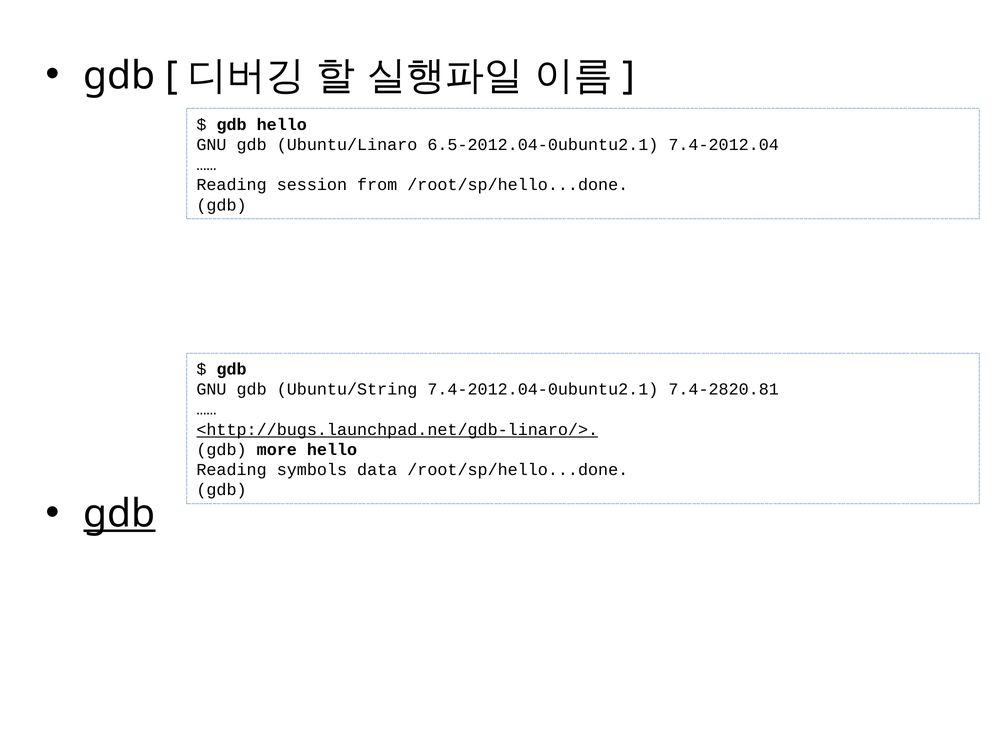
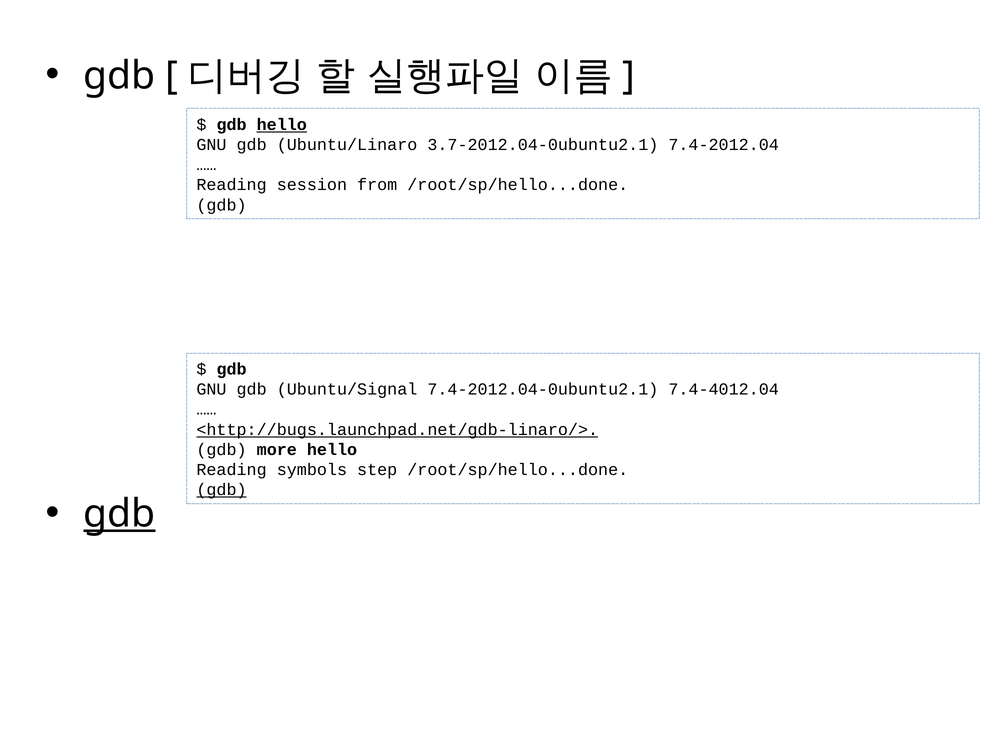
hello at (282, 125) underline: none -> present
6.5-2012.04-0ubuntu2.1: 6.5-2012.04-0ubuntu2.1 -> 3.7-2012.04-0ubuntu2.1
Ubuntu/String: Ubuntu/String -> Ubuntu/Signal
7.4-2820.81: 7.4-2820.81 -> 7.4-4012.04
data: data -> step
gdb at (222, 490) underline: none -> present
